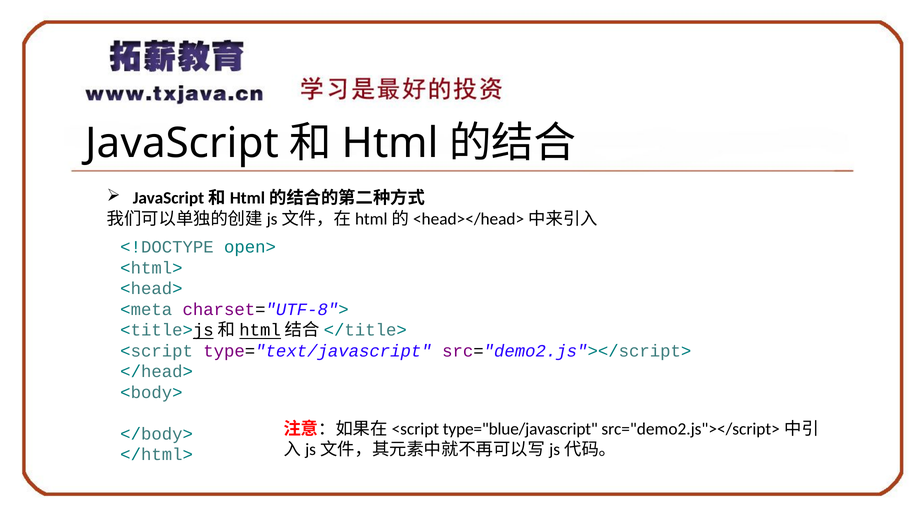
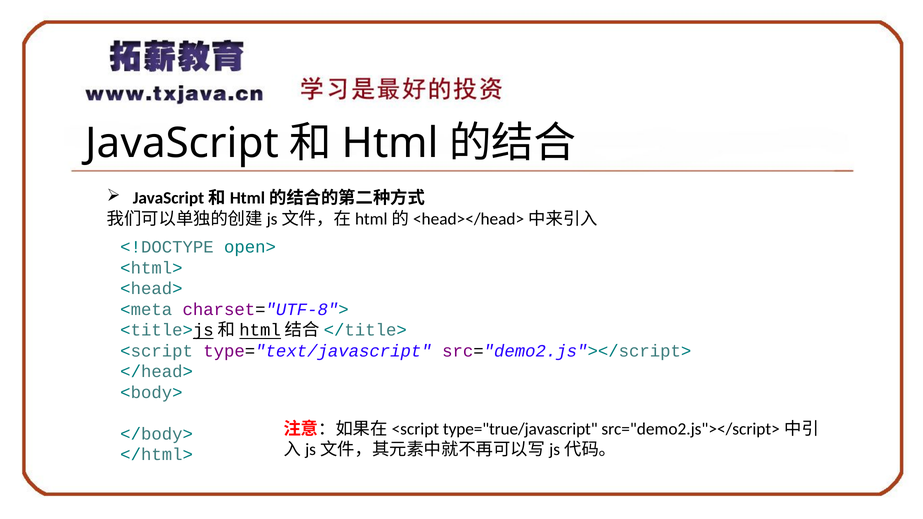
type="blue/javascript: type="blue/javascript -> type="true/javascript
